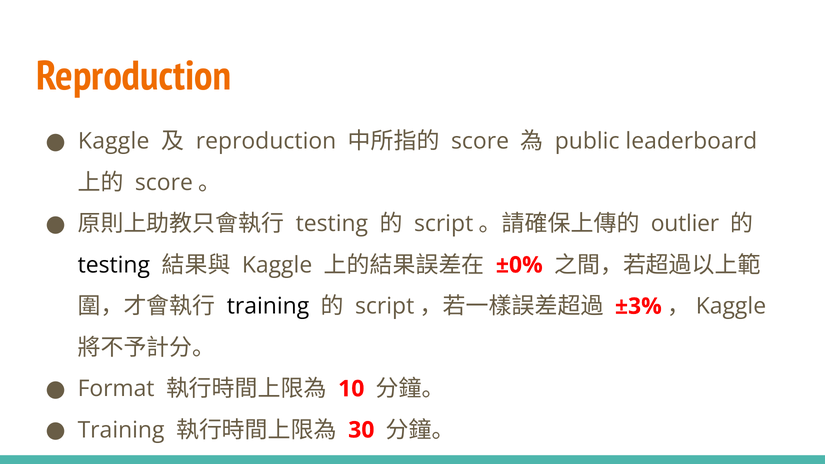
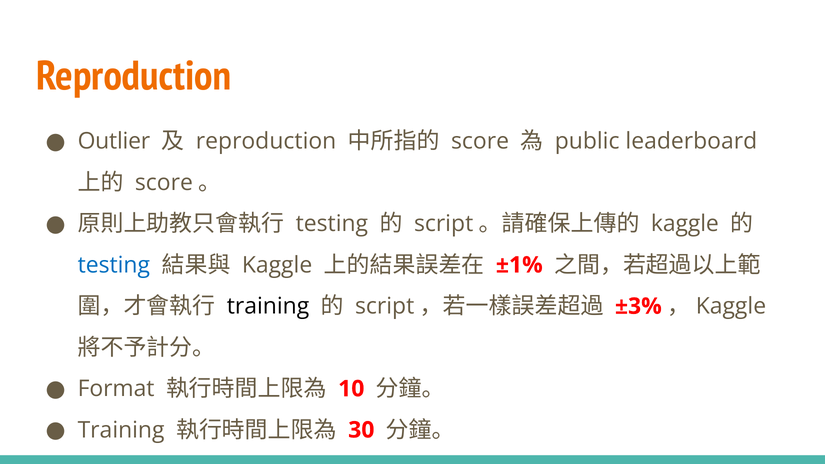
Kaggle at (114, 141): Kaggle -> Outlier
outlier at (685, 224): outlier -> kaggle
testing at (114, 265) colour: black -> blue
±0%: ±0% -> ±1%
